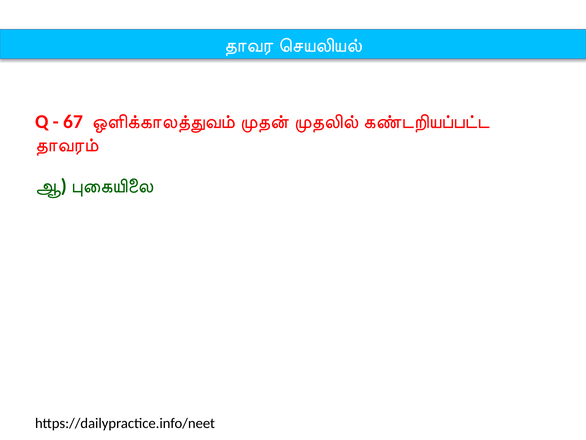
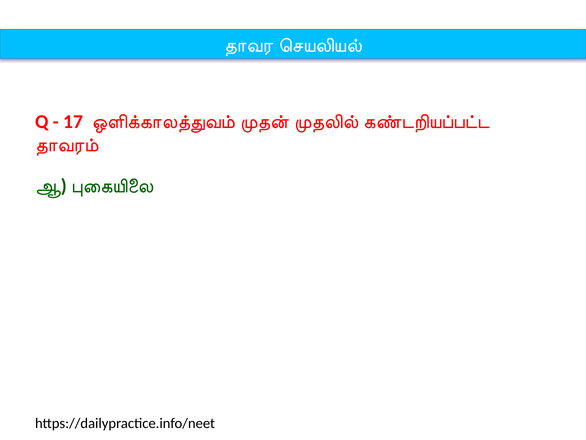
67: 67 -> 17
